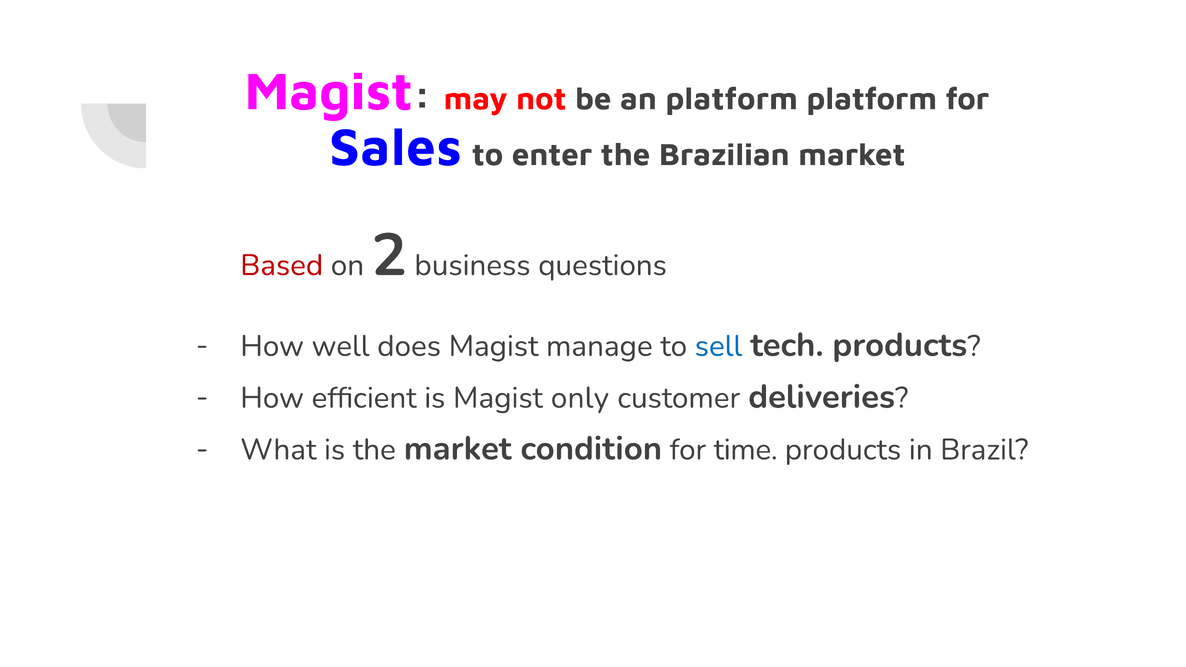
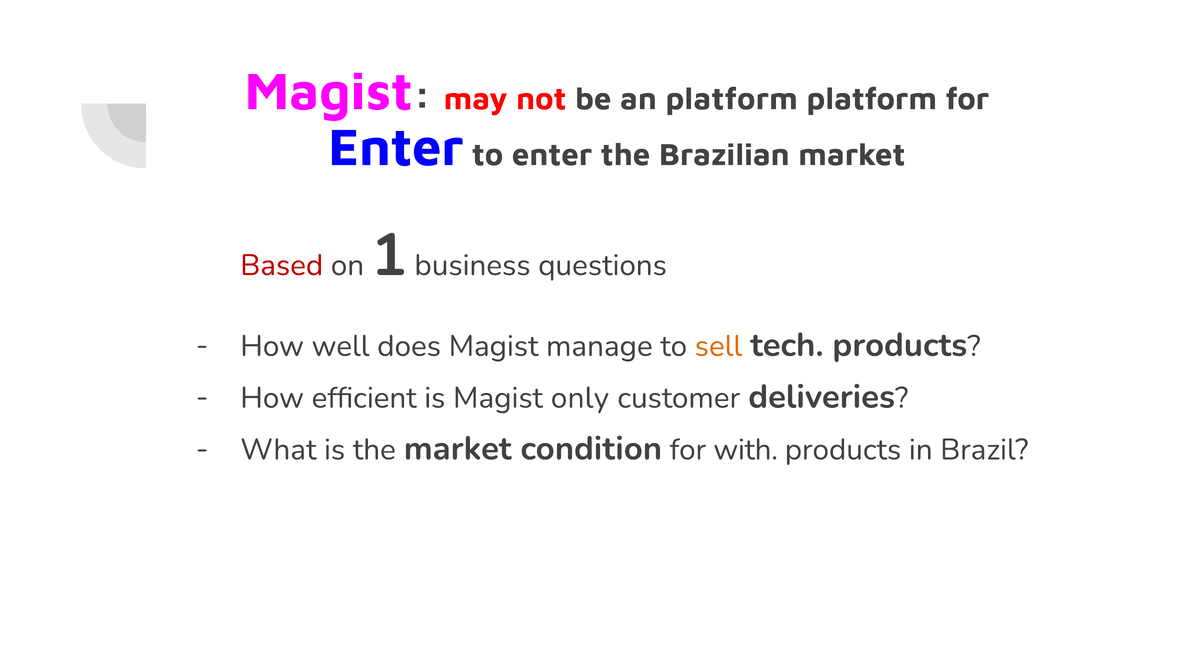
Sales at (395, 148): Sales -> Enter
2: 2 -> 1
sell colour: blue -> orange
time: time -> with
